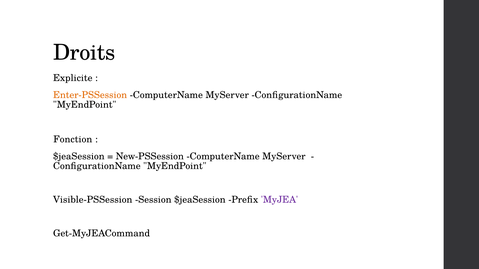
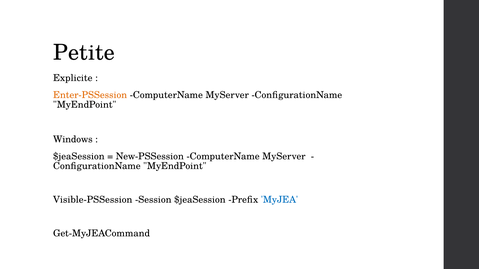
Droits: Droits -> Petite
Fonction: Fonction -> Windows
MyJEA colour: purple -> blue
